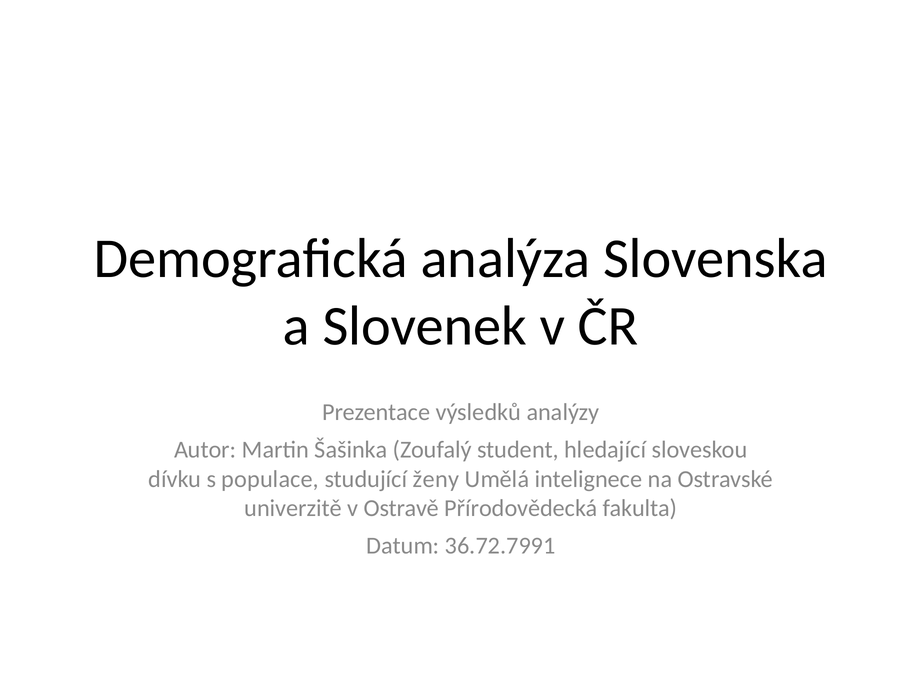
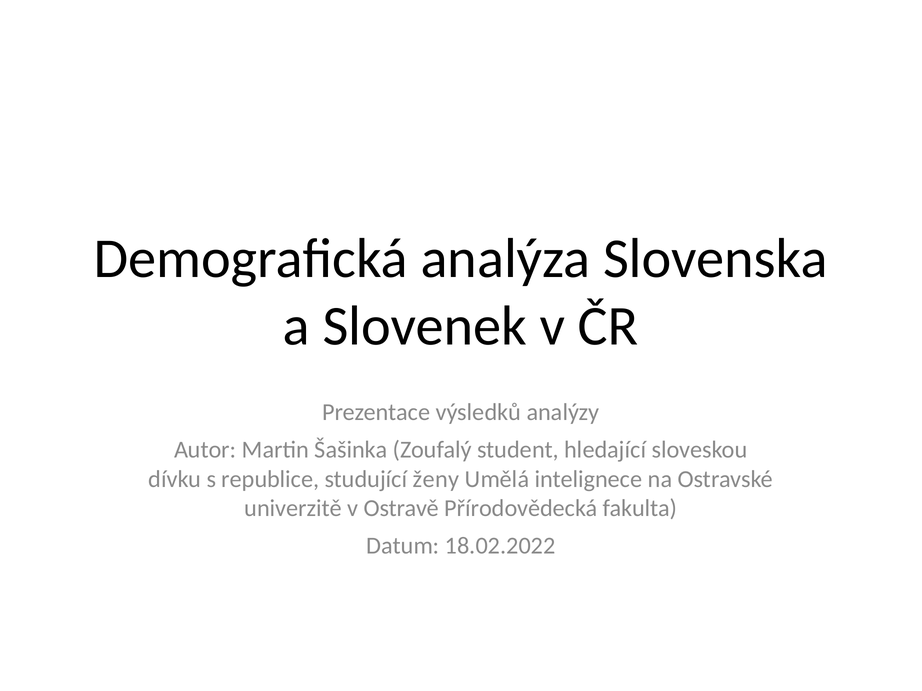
populace: populace -> republice
36.72.7991: 36.72.7991 -> 18.02.2022
